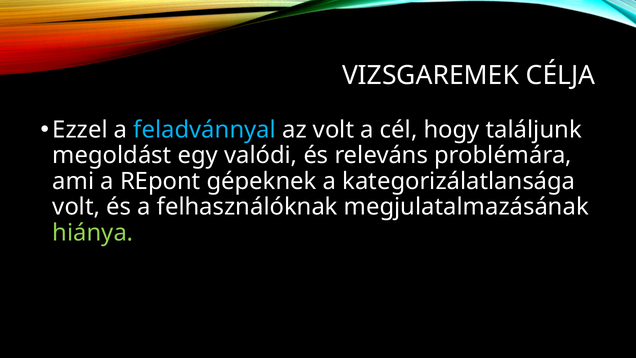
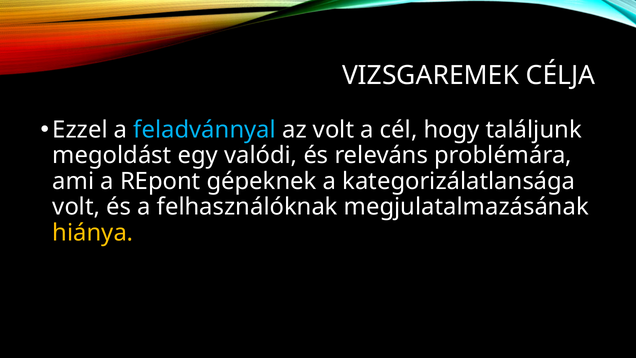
hiánya colour: light green -> yellow
